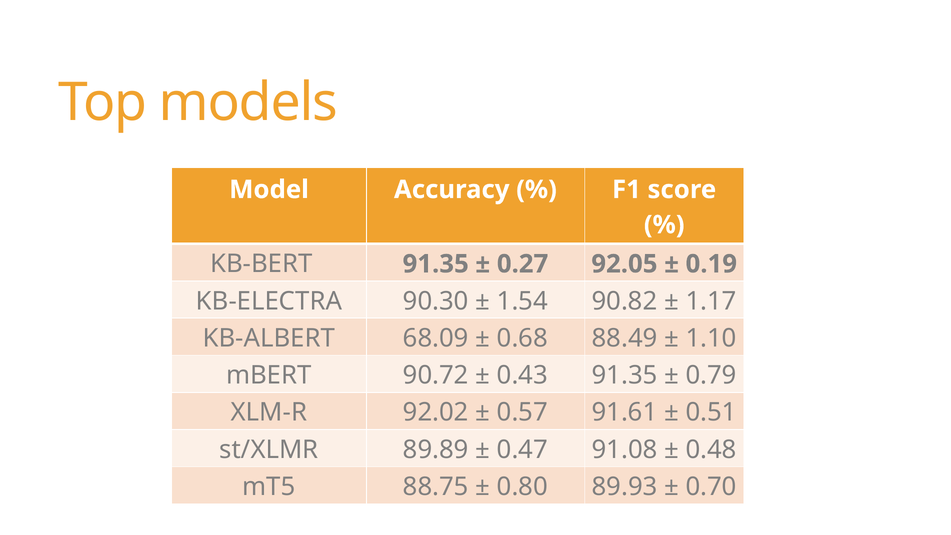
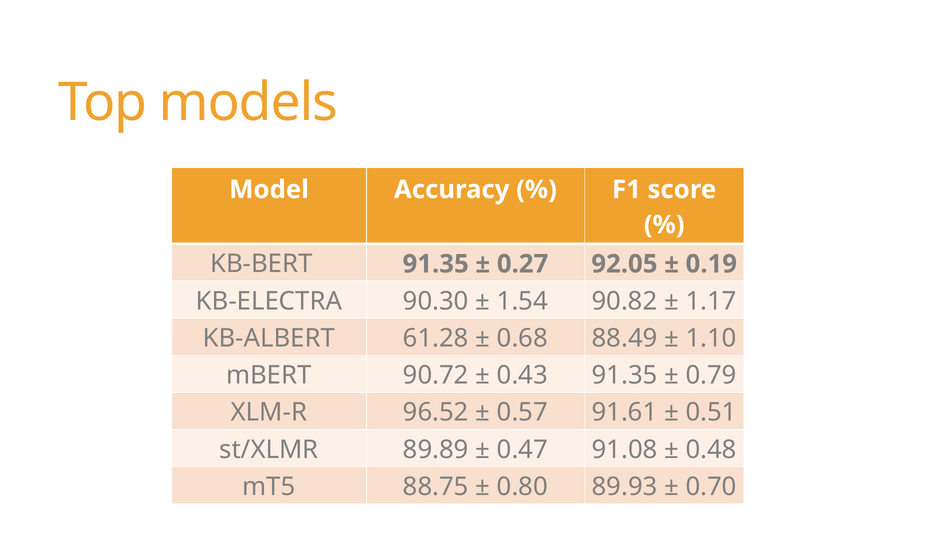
68.09: 68.09 -> 61.28
92.02: 92.02 -> 96.52
